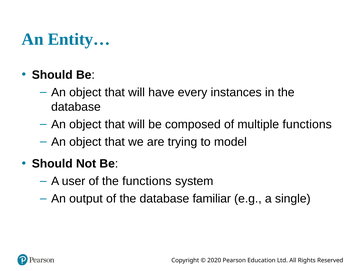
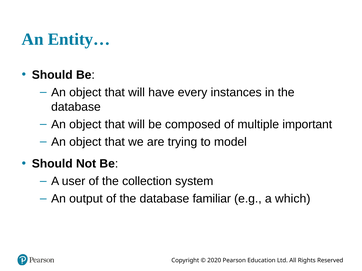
multiple functions: functions -> important
the functions: functions -> collection
single: single -> which
